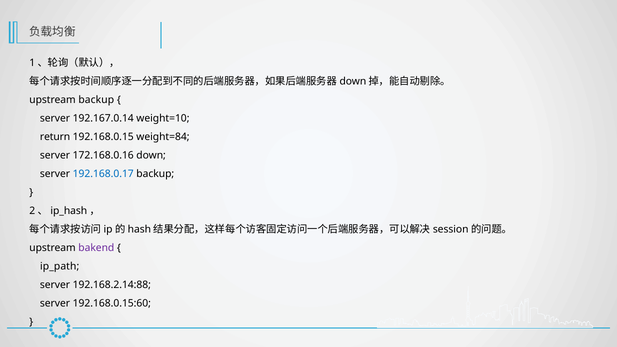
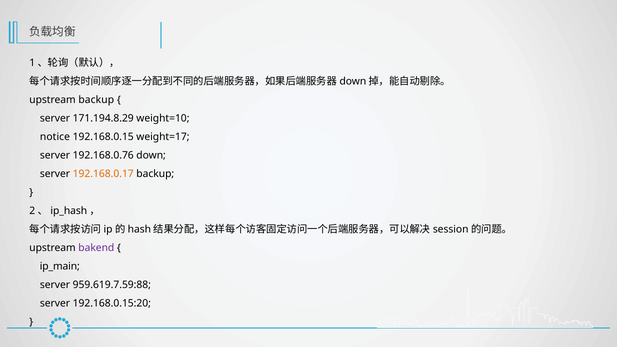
192.167.0.14: 192.167.0.14 -> 171.194.8.29
return: return -> notice
weight=84: weight=84 -> weight=17
172.168.0.16: 172.168.0.16 -> 192.168.0.76
192.168.0.17 colour: blue -> orange
ip_path: ip_path -> ip_main
192.168.2.14:88: 192.168.2.14:88 -> 959.619.7.59:88
192.168.0.15:60: 192.168.0.15:60 -> 192.168.0.15:20
